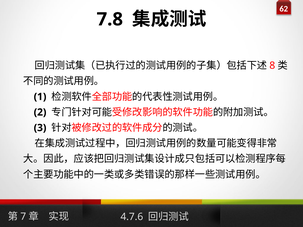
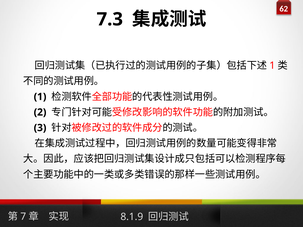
7.8: 7.8 -> 7.3
8 at (272, 66): 8 -> 1
4.7.6: 4.7.6 -> 8.1.9
